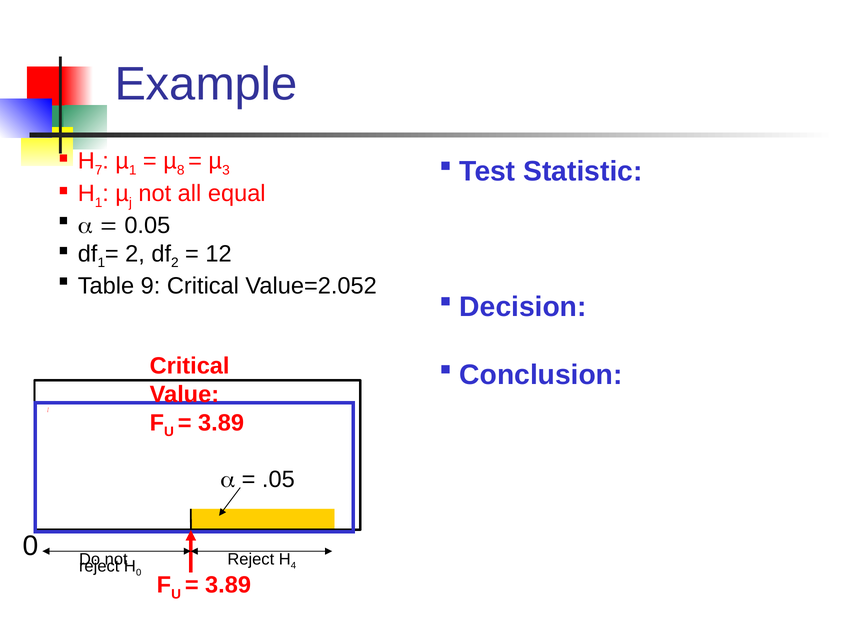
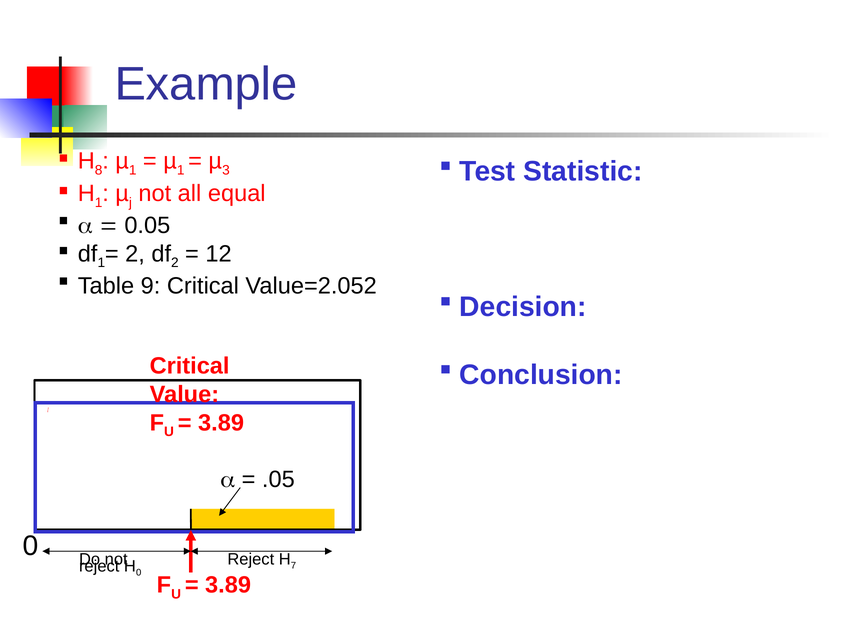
7: 7 -> 8
8 at (181, 170): 8 -> 1
4: 4 -> 7
